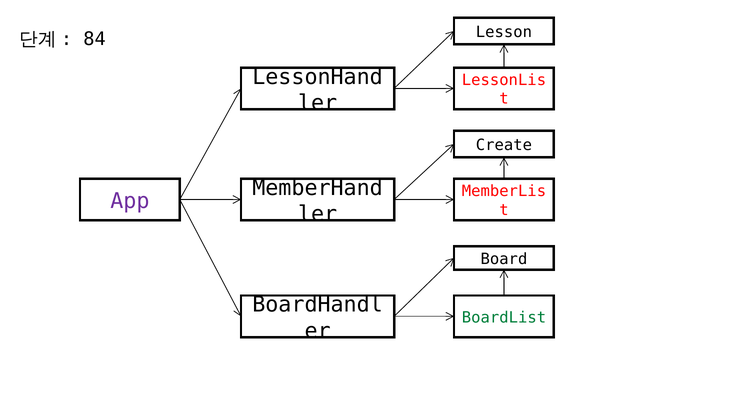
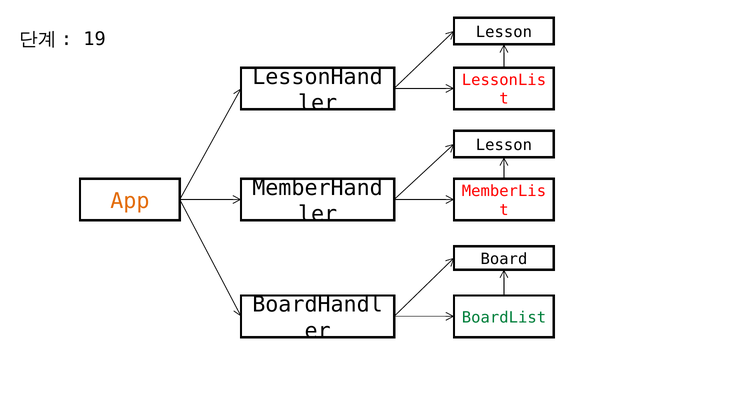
84: 84 -> 19
Create at (504, 145): Create -> Lesson
App colour: purple -> orange
